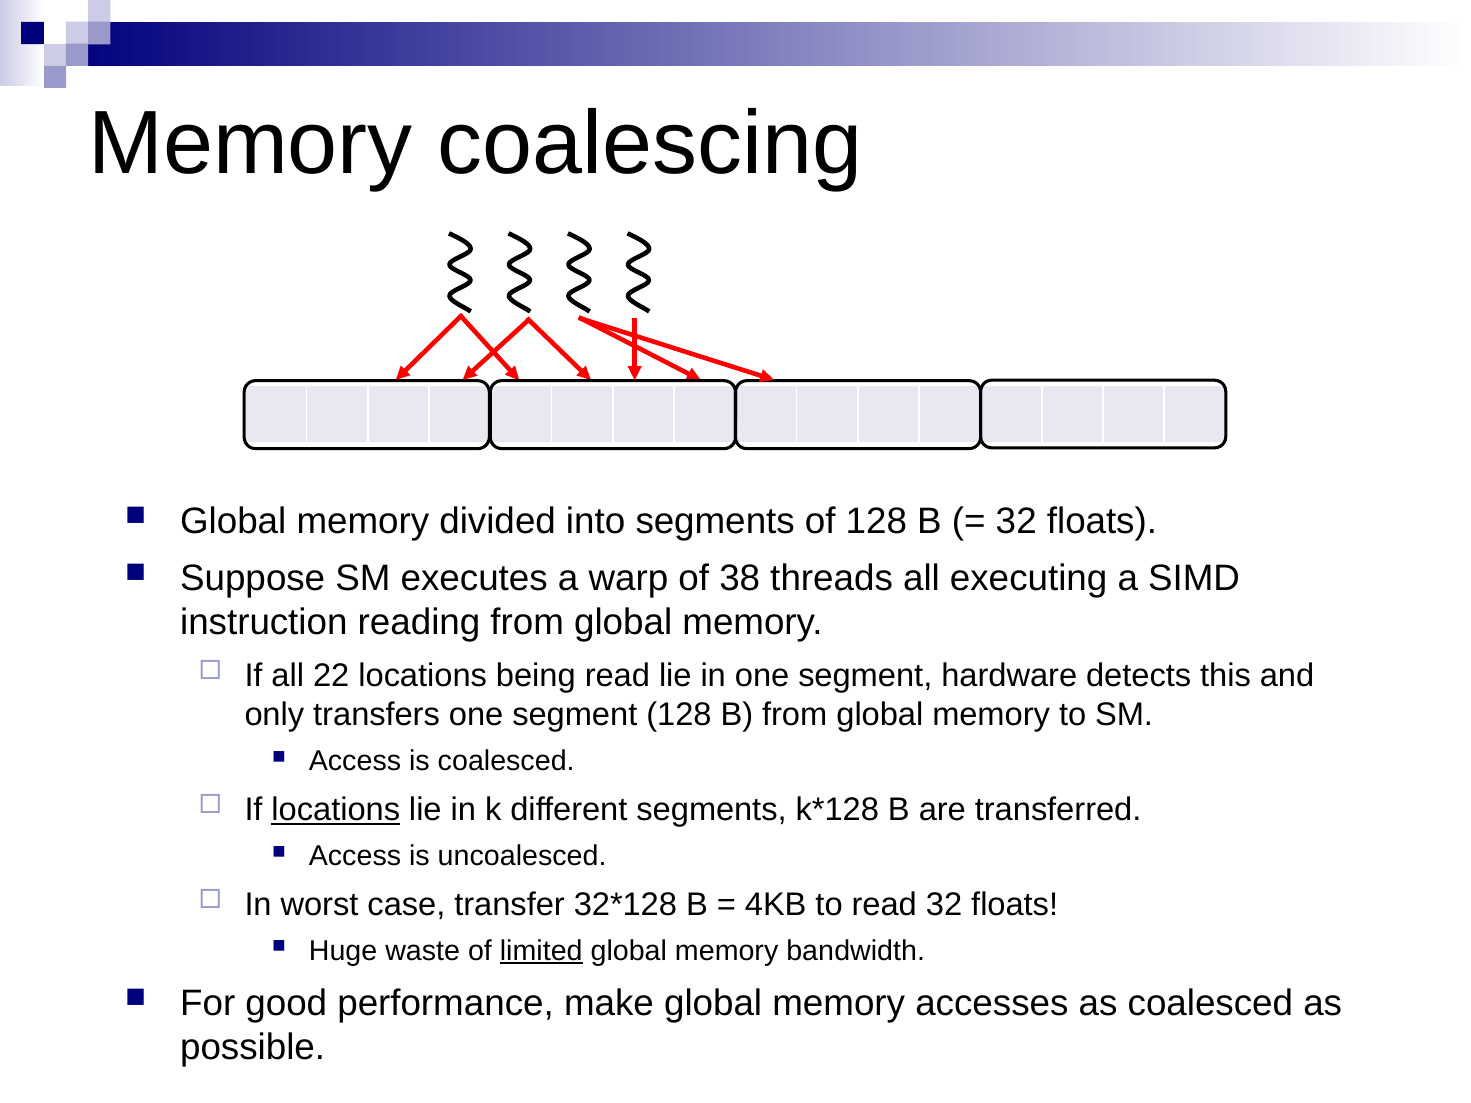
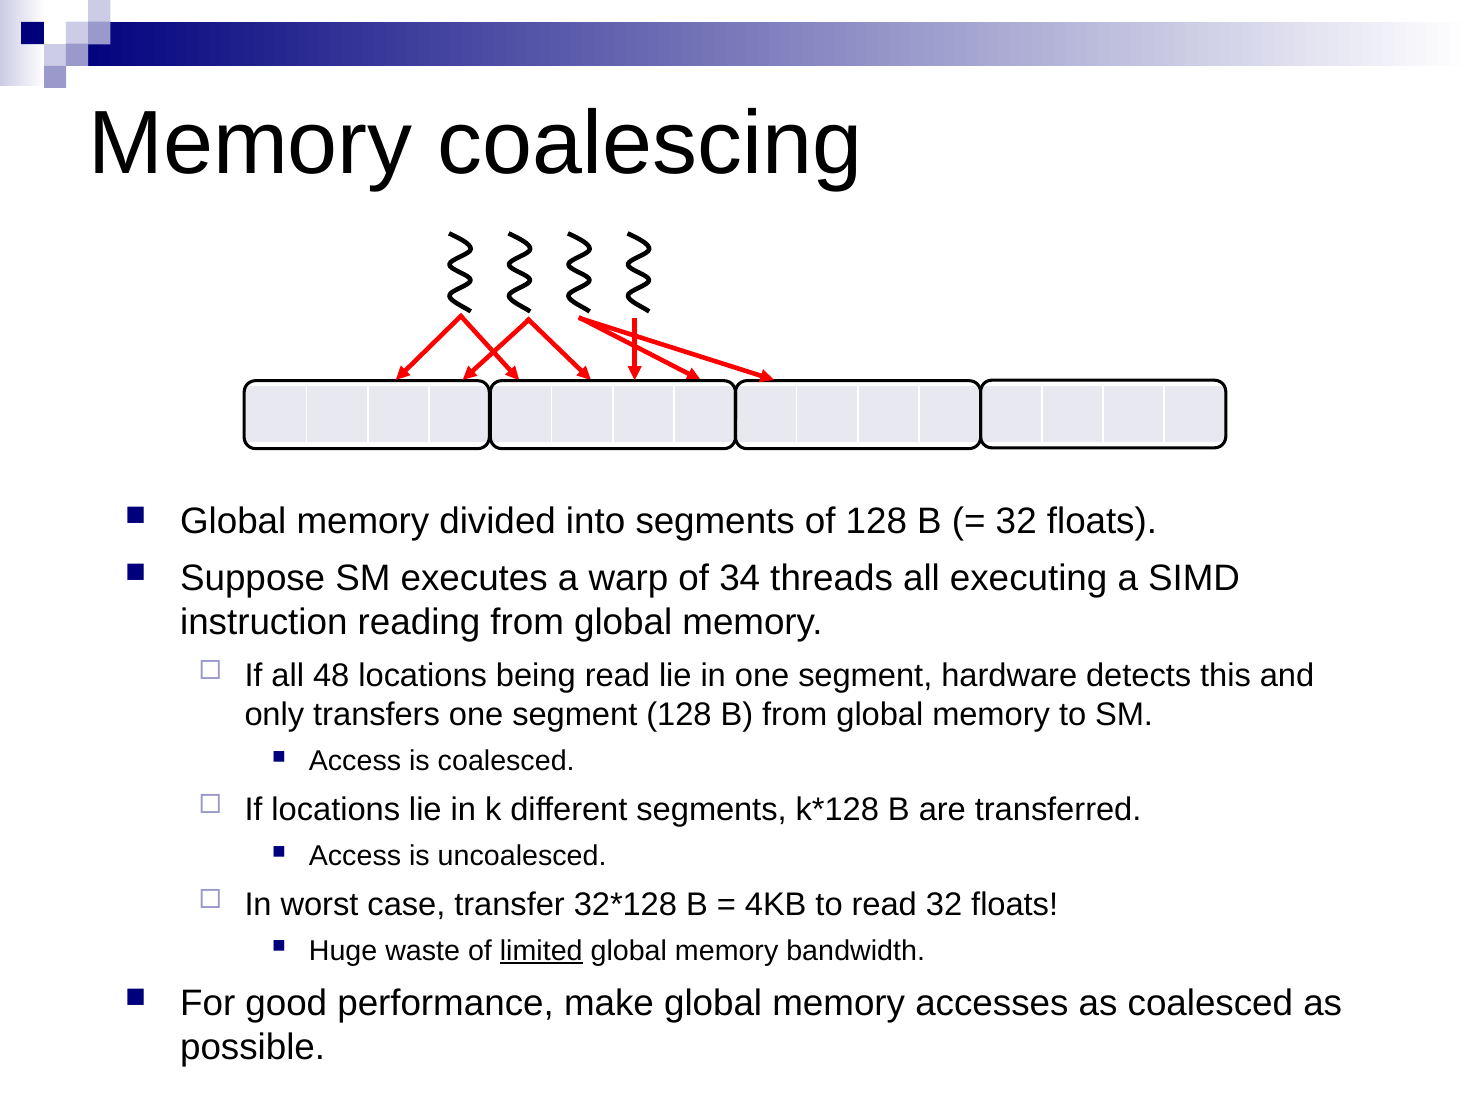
38: 38 -> 34
22: 22 -> 48
locations at (336, 810) underline: present -> none
